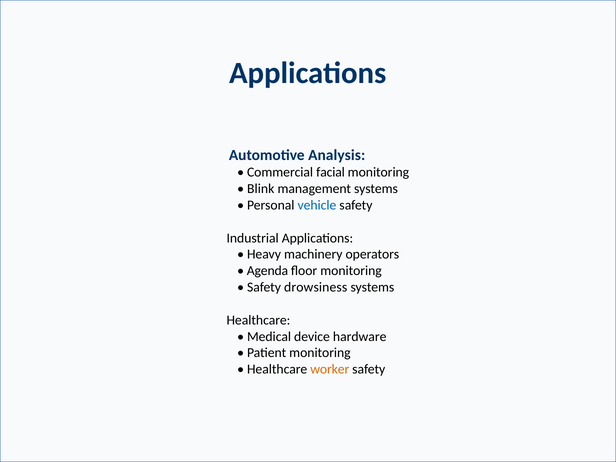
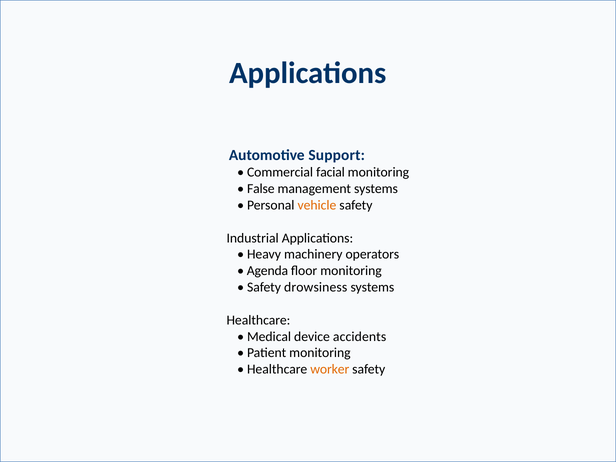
Analysis: Analysis -> Support
Blink: Blink -> False
vehicle colour: blue -> orange
hardware: hardware -> accidents
